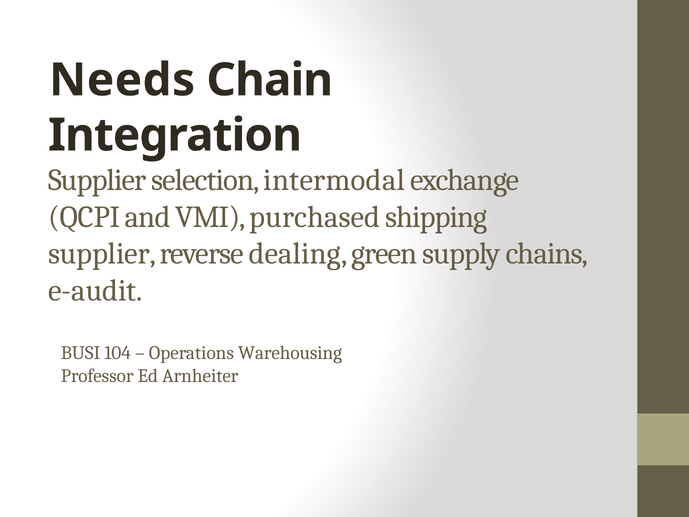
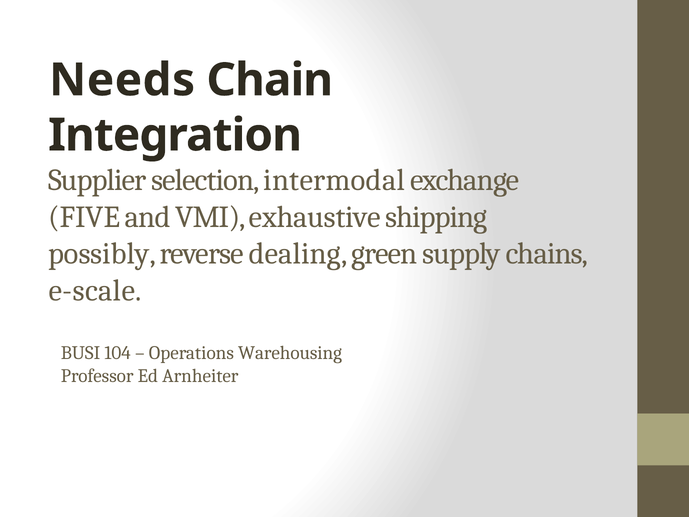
QCPI: QCPI -> FIVE
purchased: purchased -> exhaustive
supplier at (102, 254): supplier -> possibly
e-audit: e-audit -> e-scale
